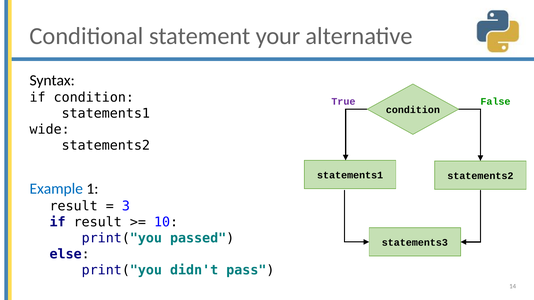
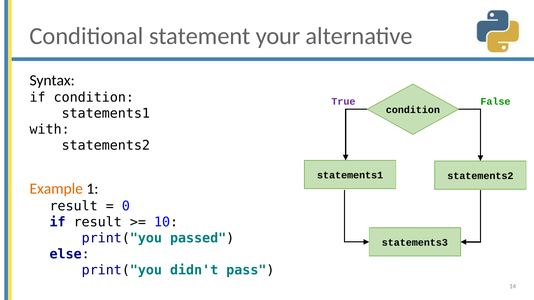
wide: wide -> with
Example colour: blue -> orange
3: 3 -> 0
